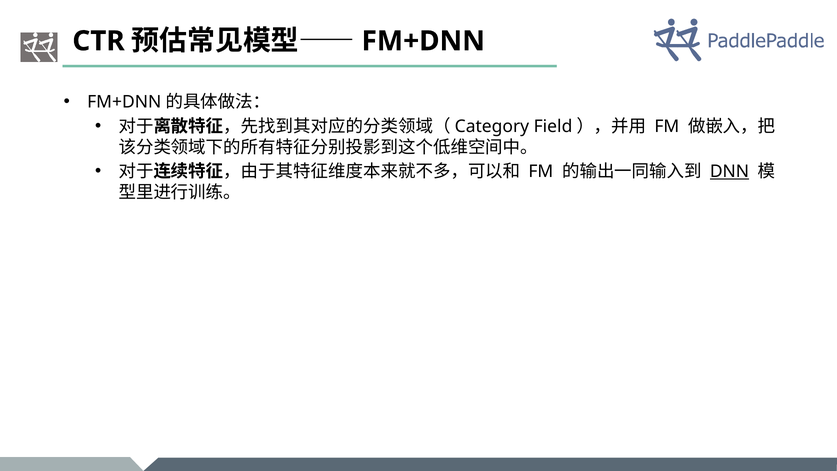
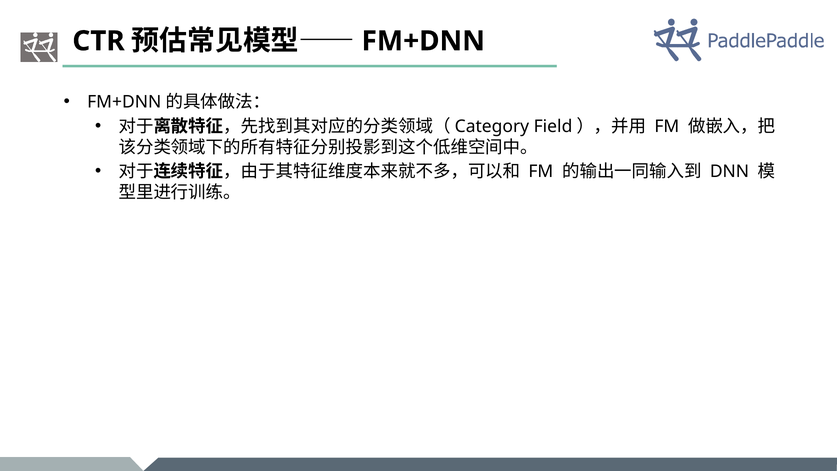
DNN underline: present -> none
